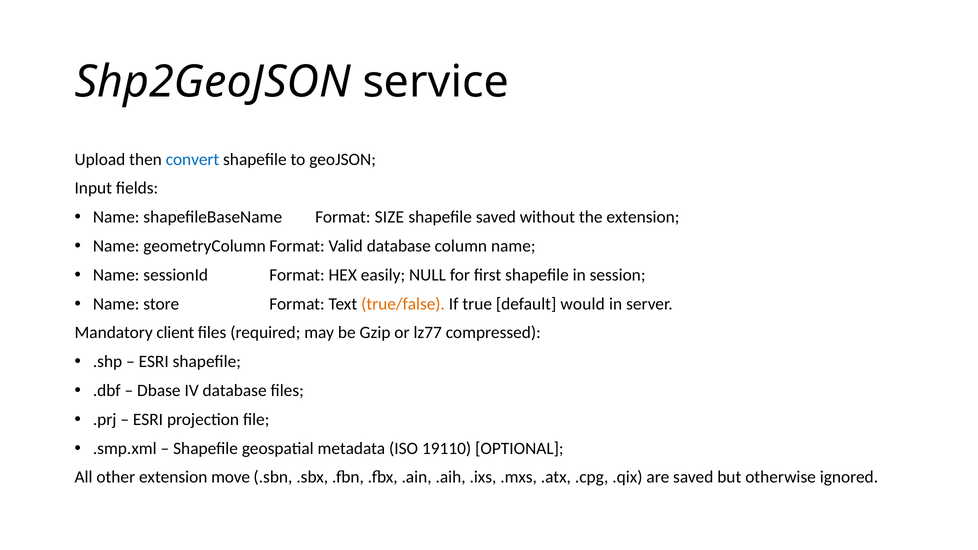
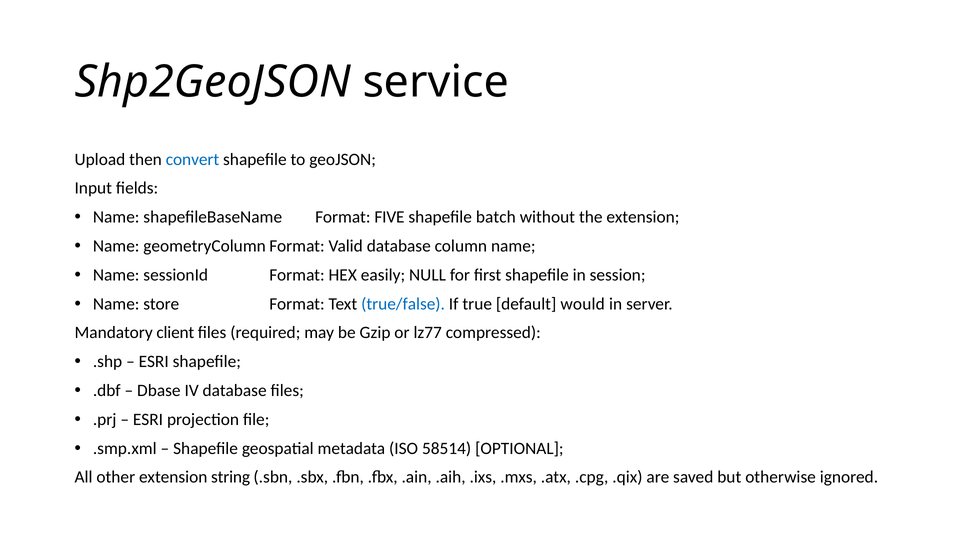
SIZE: SIZE -> FIVE
shapefile saved: saved -> batch
true/false colour: orange -> blue
19110: 19110 -> 58514
move: move -> string
